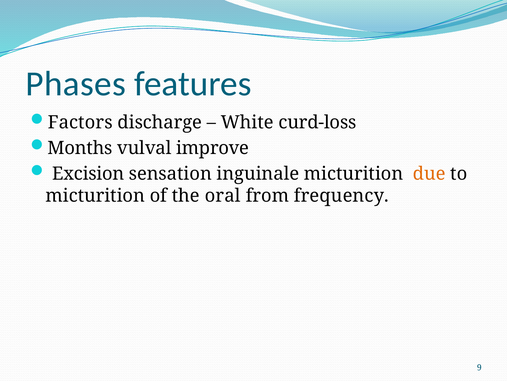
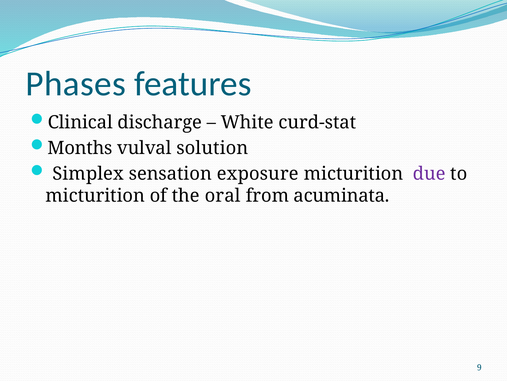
Factors: Factors -> Clinical
curd-loss: curd-loss -> curd-stat
improve: improve -> solution
Excision: Excision -> Simplex
inguinale: inguinale -> exposure
due colour: orange -> purple
frequency: frequency -> acuminata
